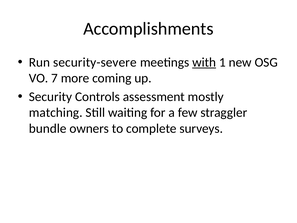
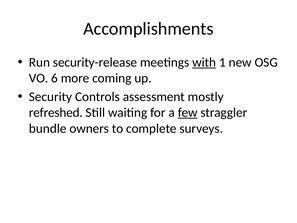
security-severe: security-severe -> security-release
7: 7 -> 6
matching: matching -> refreshed
few underline: none -> present
